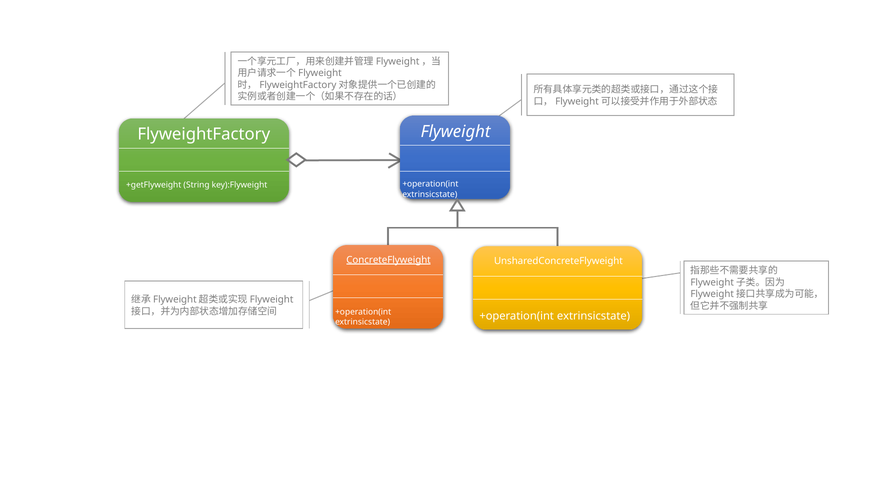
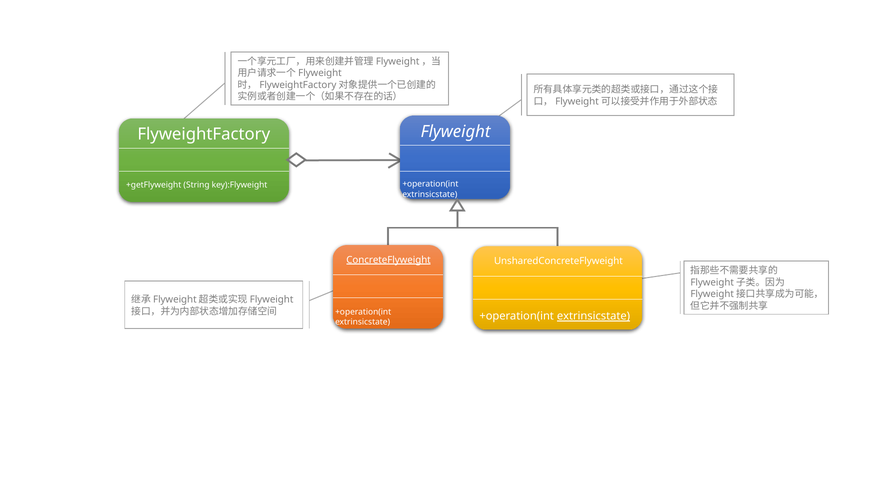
extrinsicstate at (593, 316) underline: none -> present
